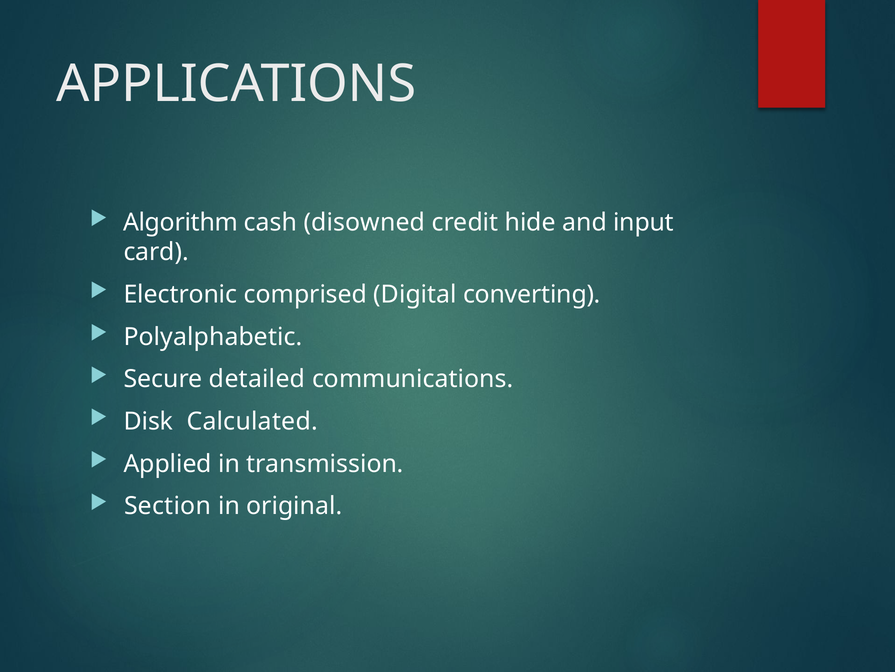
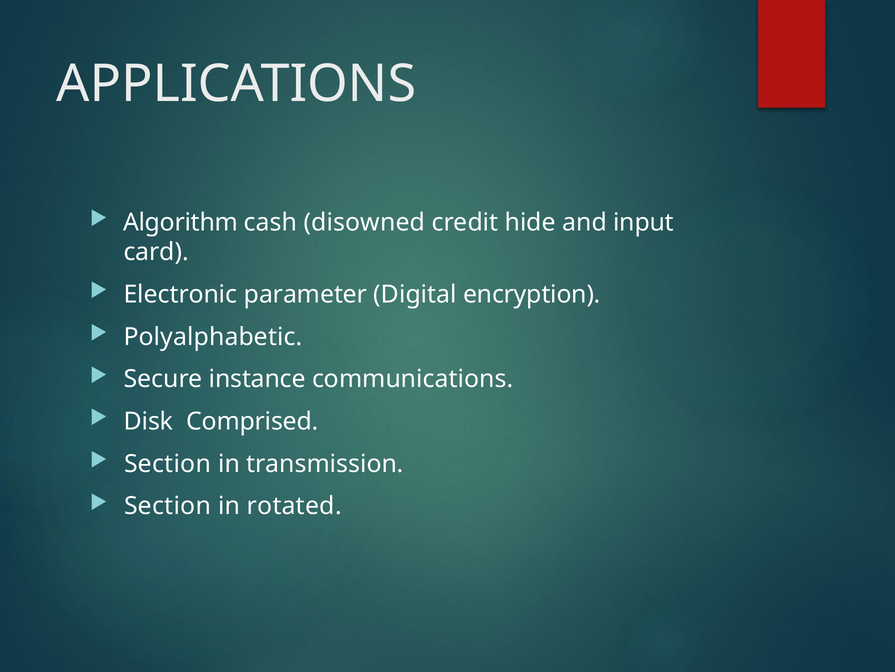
comprised: comprised -> parameter
converting: converting -> encryption
detailed: detailed -> instance
Calculated: Calculated -> Comprised
Applied at (168, 463): Applied -> Section
original: original -> rotated
